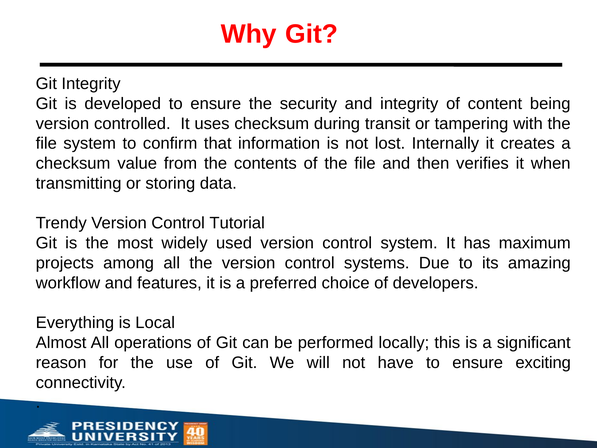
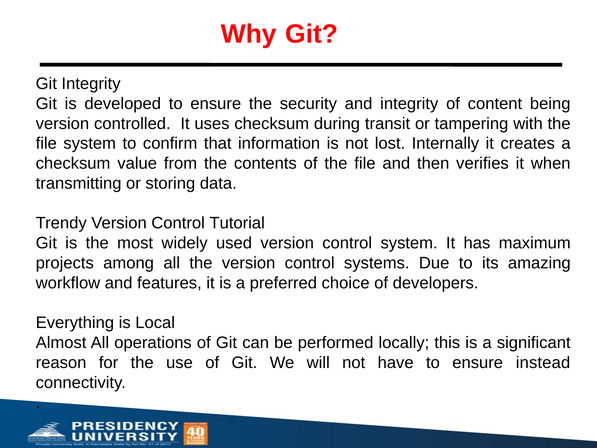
exciting: exciting -> instead
